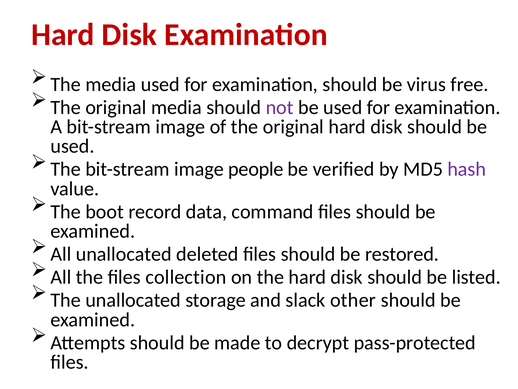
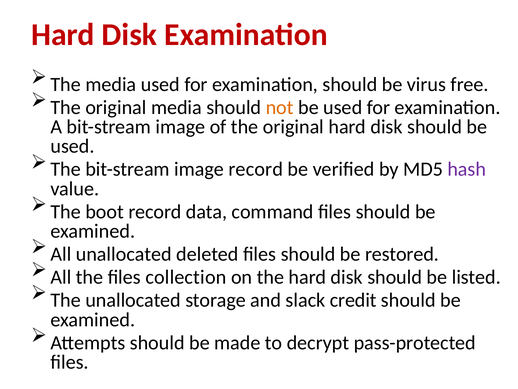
not colour: purple -> orange
image people: people -> record
other: other -> credit
